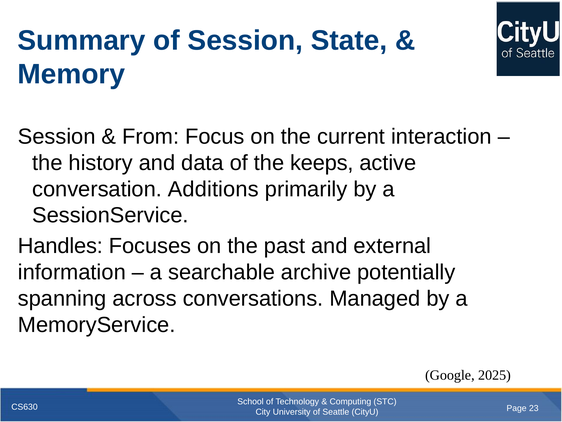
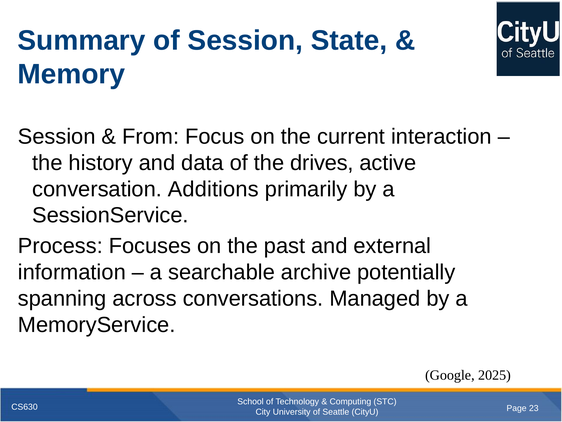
keeps: keeps -> drives
Handles: Handles -> Process
